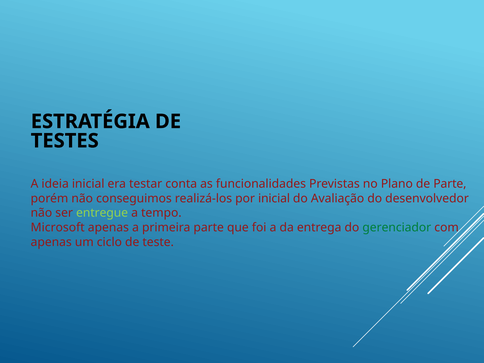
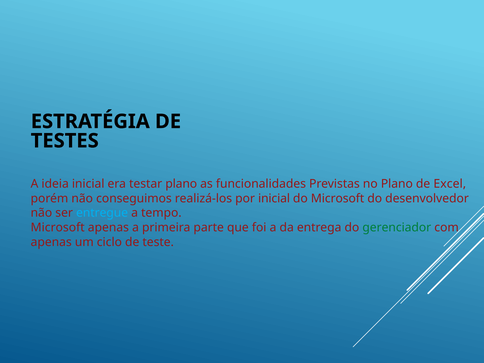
testar conta: conta -> plano
de Parte: Parte -> Excel
do Avaliação: Avaliação -> Microsoft
entregue colour: light green -> light blue
